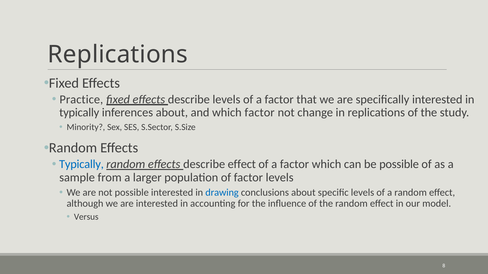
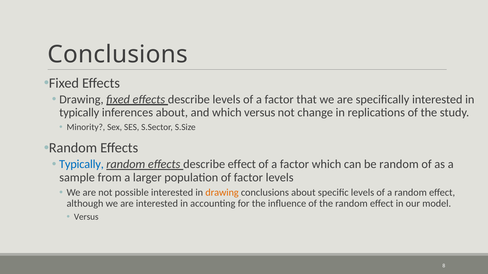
Replications at (118, 55): Replications -> Conclusions
Practice at (81, 100): Practice -> Drawing
which factor: factor -> versus
be possible: possible -> random
drawing at (222, 193) colour: blue -> orange
